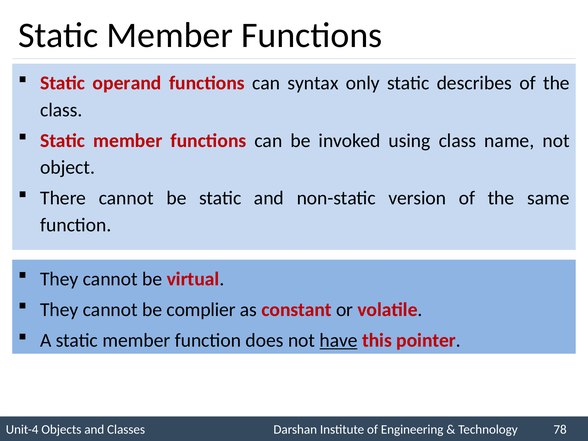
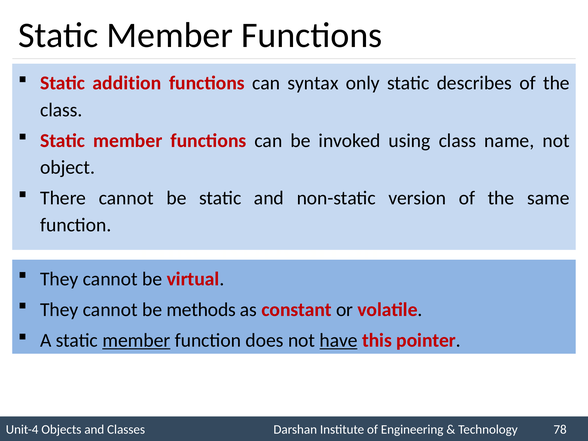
operand: operand -> addition
complier: complier -> methods
member at (136, 340) underline: none -> present
